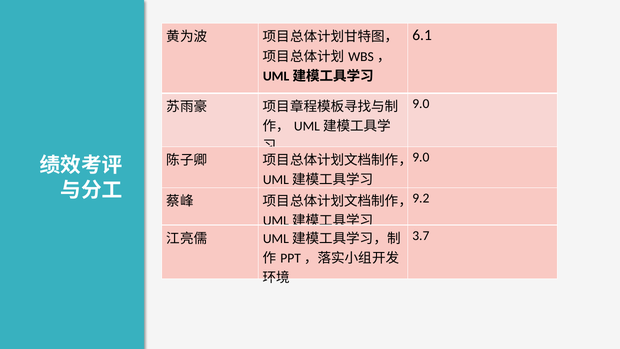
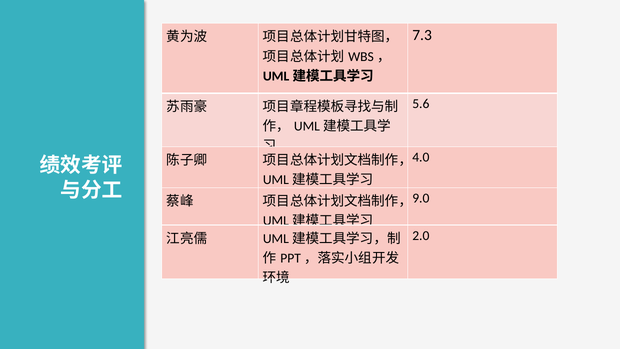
6.1: 6.1 -> 7.3
9.0 at (421, 104): 9.0 -> 5.6
9.0 at (421, 157): 9.0 -> 4.0
9.2: 9.2 -> 9.0
3.7: 3.7 -> 2.0
